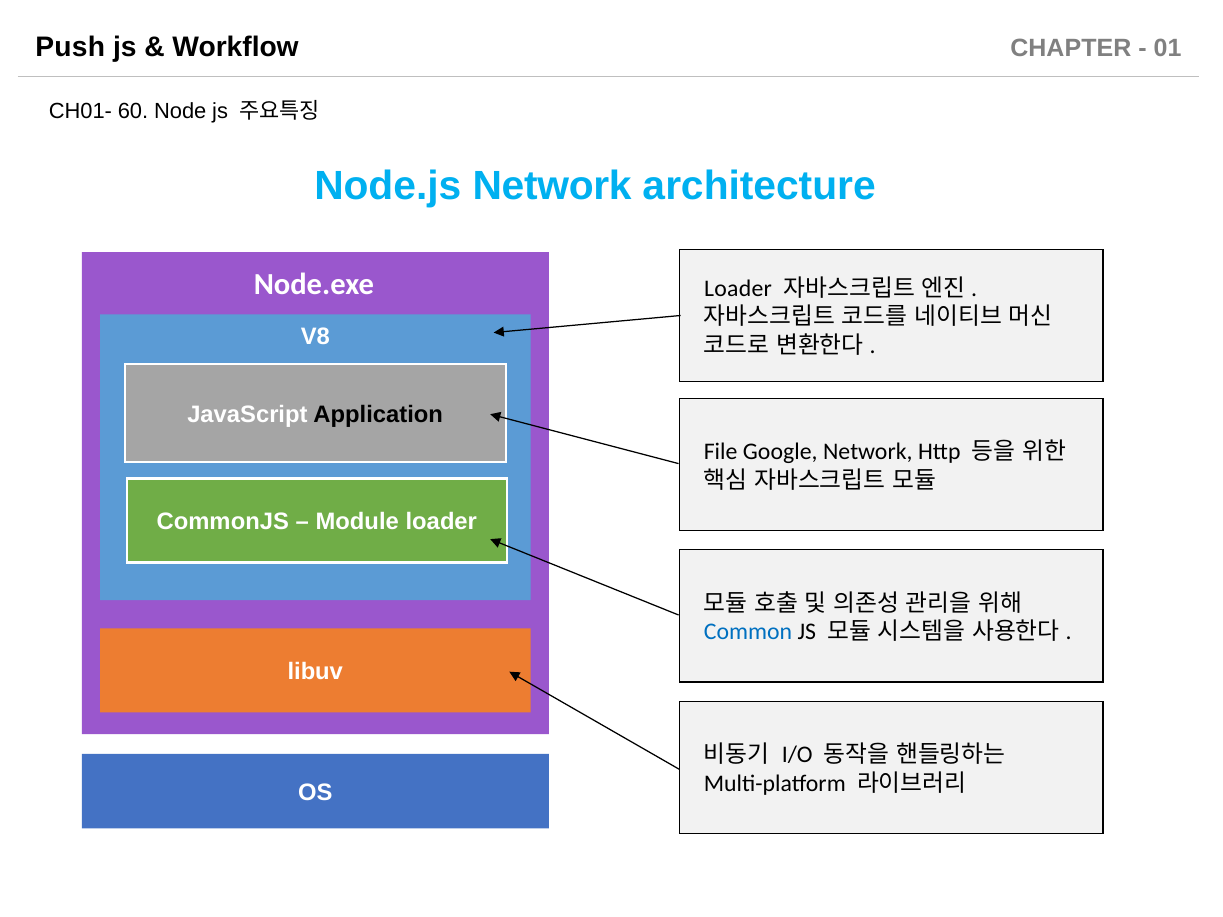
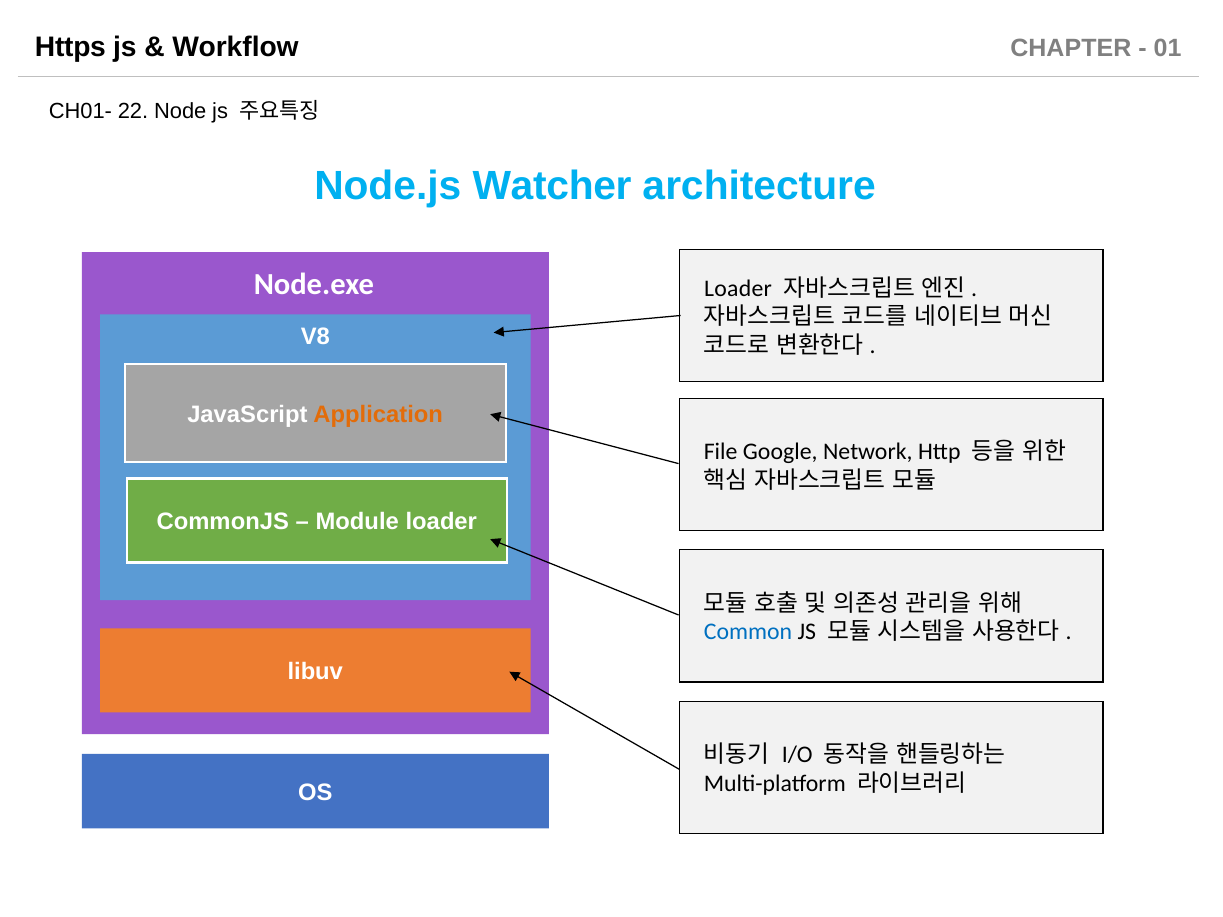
Push: Push -> Https
60: 60 -> 22
Node.js Network: Network -> Watcher
Application colour: black -> orange
